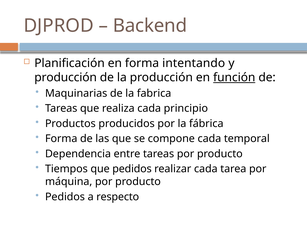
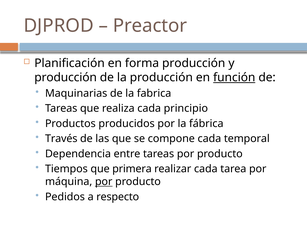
Backend: Backend -> Preactor
forma intentando: intentando -> producción
Forma at (61, 139): Forma -> Través
que pedidos: pedidos -> primera
por at (104, 182) underline: none -> present
